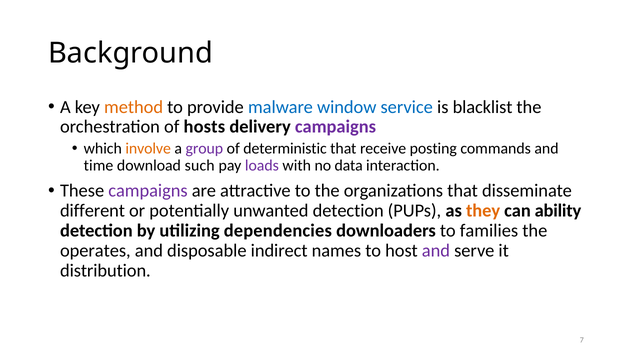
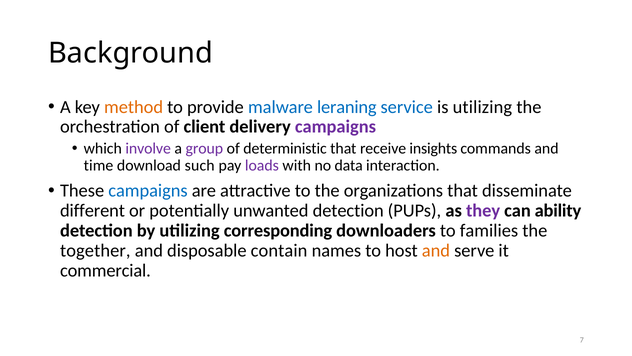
window: window -> leraning
is blacklist: blacklist -> utilizing
hosts: hosts -> client
involve colour: orange -> purple
posting: posting -> insights
campaigns at (148, 191) colour: purple -> blue
they colour: orange -> purple
dependencies: dependencies -> corresponding
operates: operates -> together
indirect: indirect -> contain
and at (436, 250) colour: purple -> orange
distribution: distribution -> commercial
